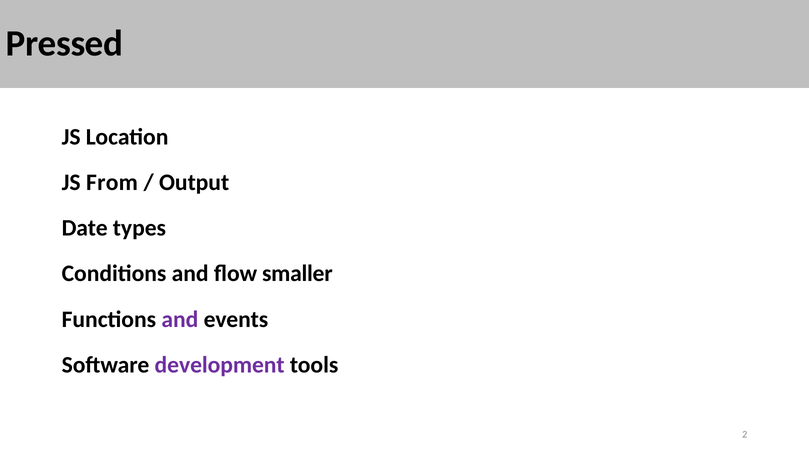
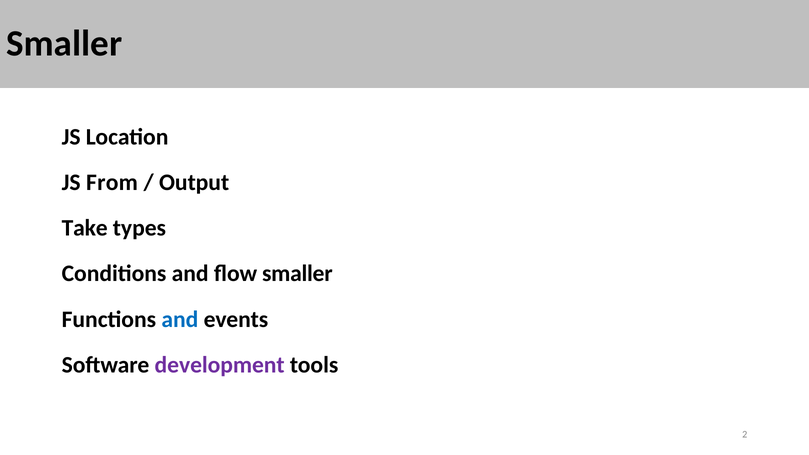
Pressed at (64, 44): Pressed -> Smaller
Date: Date -> Take
and at (180, 319) colour: purple -> blue
